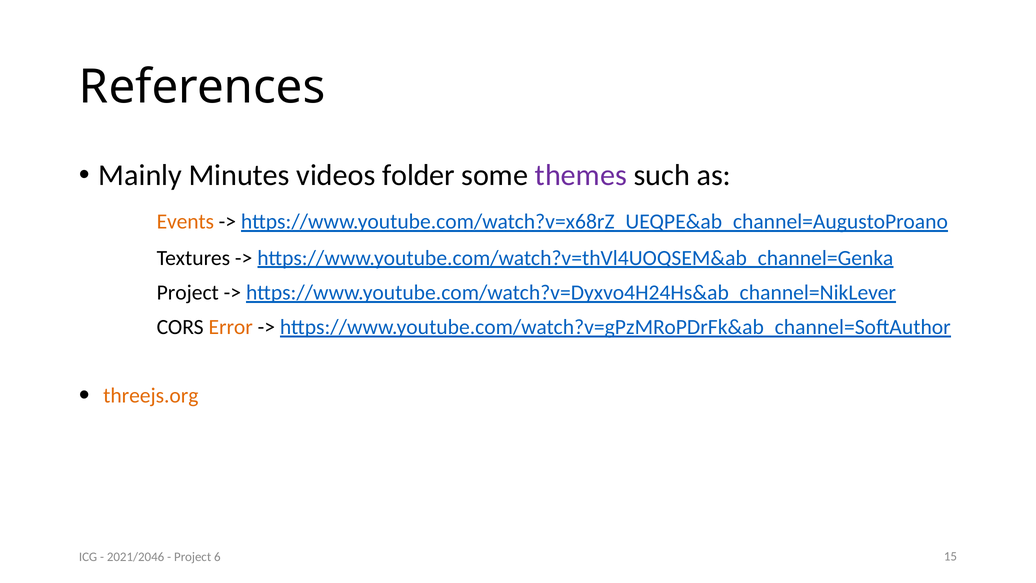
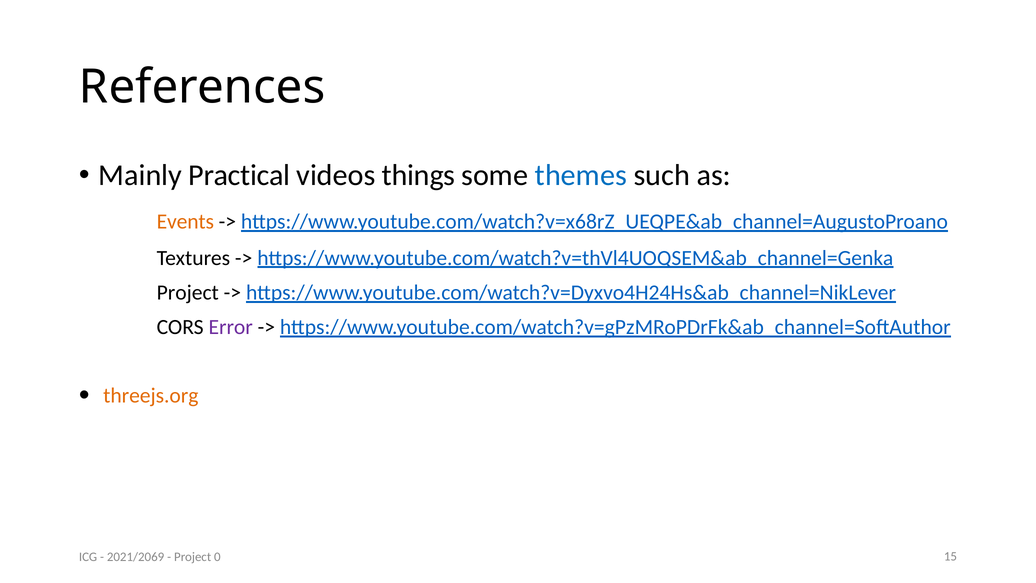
Minutes: Minutes -> Practical
folder: folder -> things
themes colour: purple -> blue
Error colour: orange -> purple
2021/2046: 2021/2046 -> 2021/2069
6: 6 -> 0
